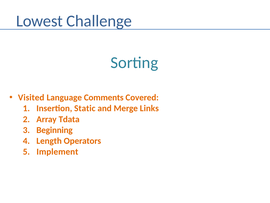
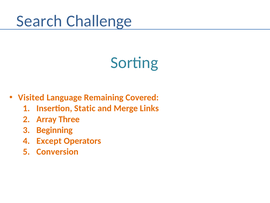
Lowest: Lowest -> Search
Comments: Comments -> Remaining
Tdata: Tdata -> Three
Length: Length -> Except
Implement: Implement -> Conversion
